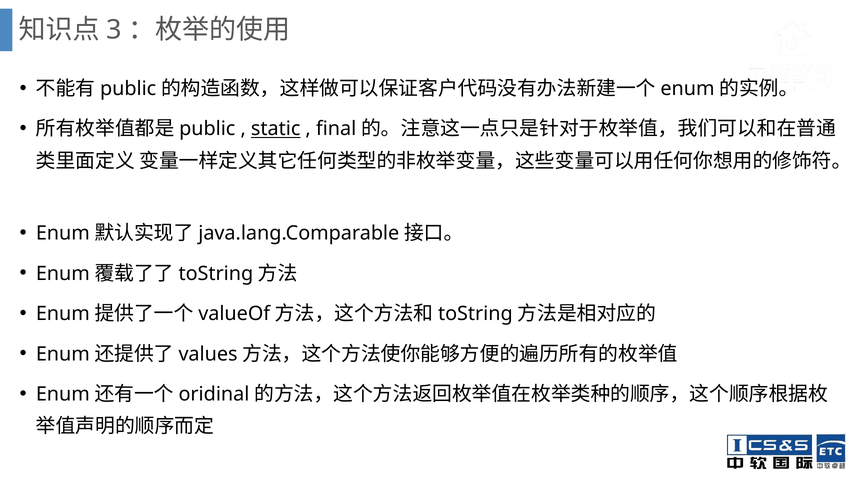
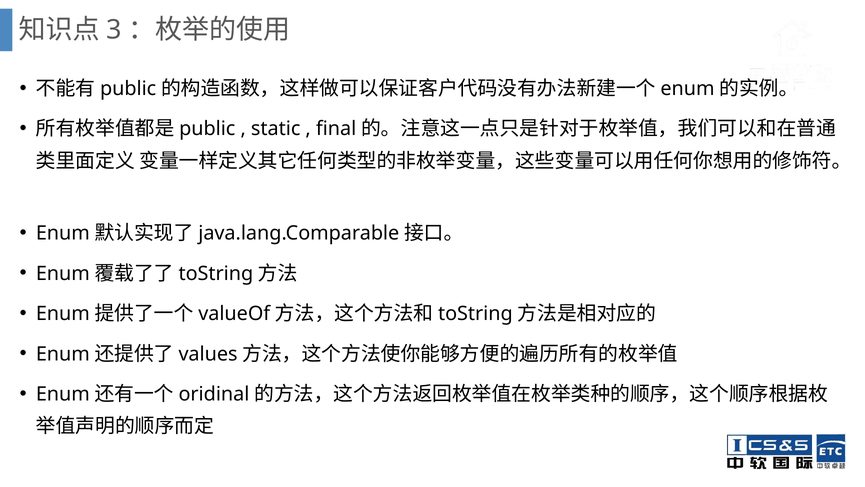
static underline: present -> none
